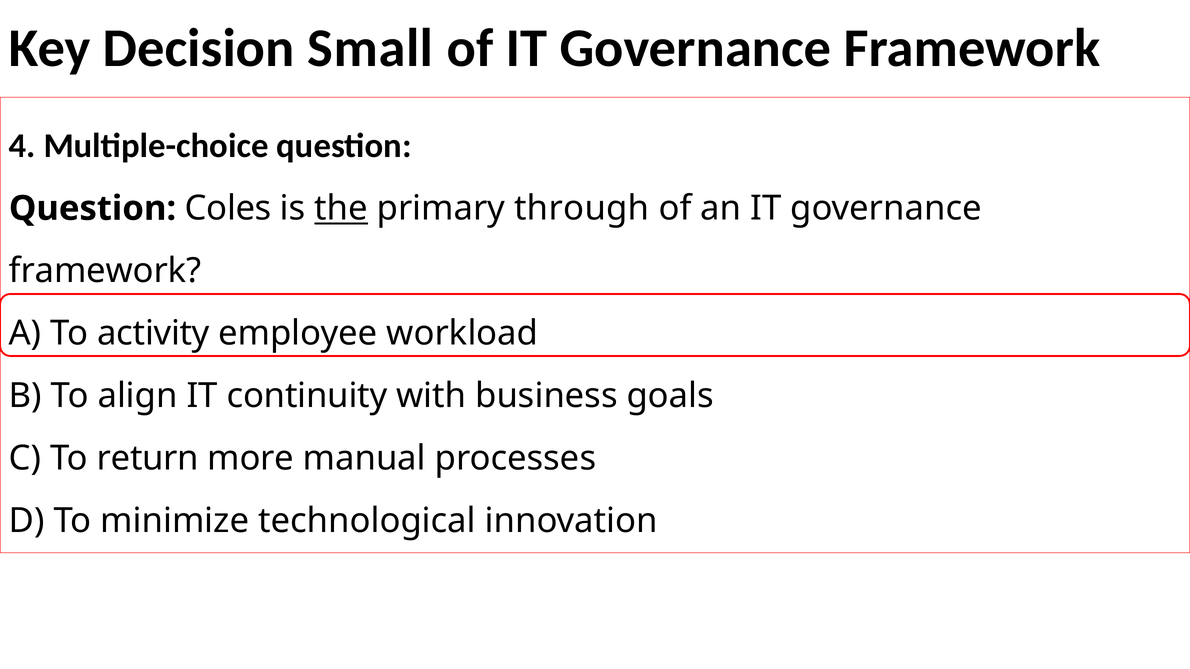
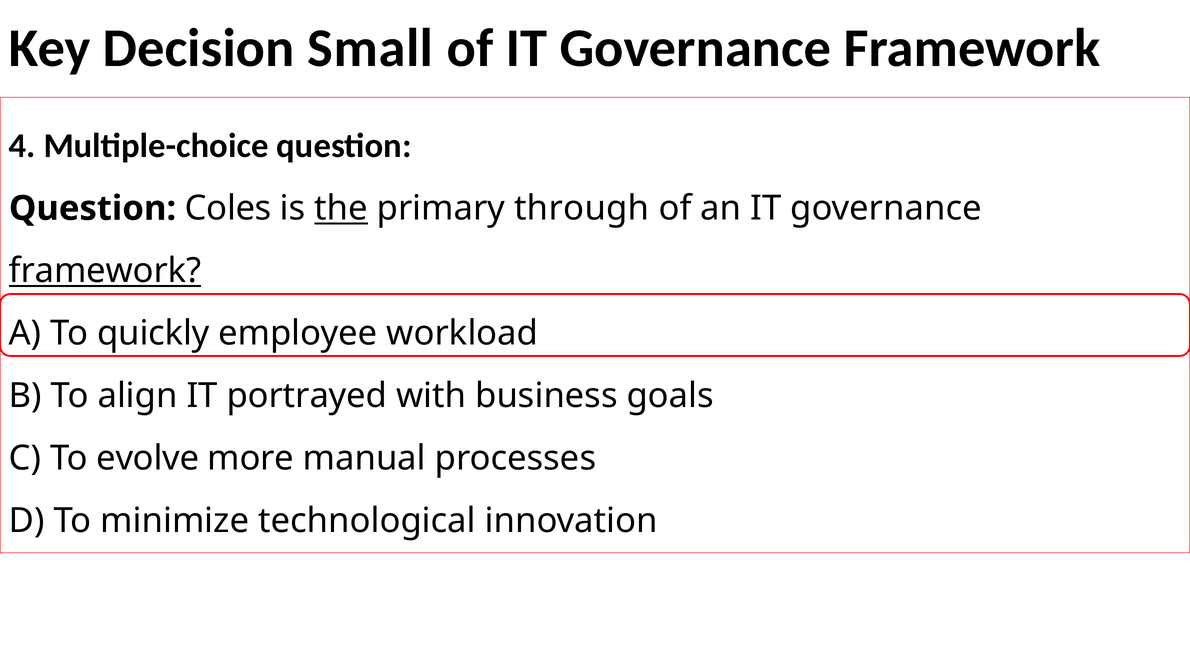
framework at (105, 271) underline: none -> present
activity: activity -> quickly
continuity: continuity -> portrayed
return: return -> evolve
